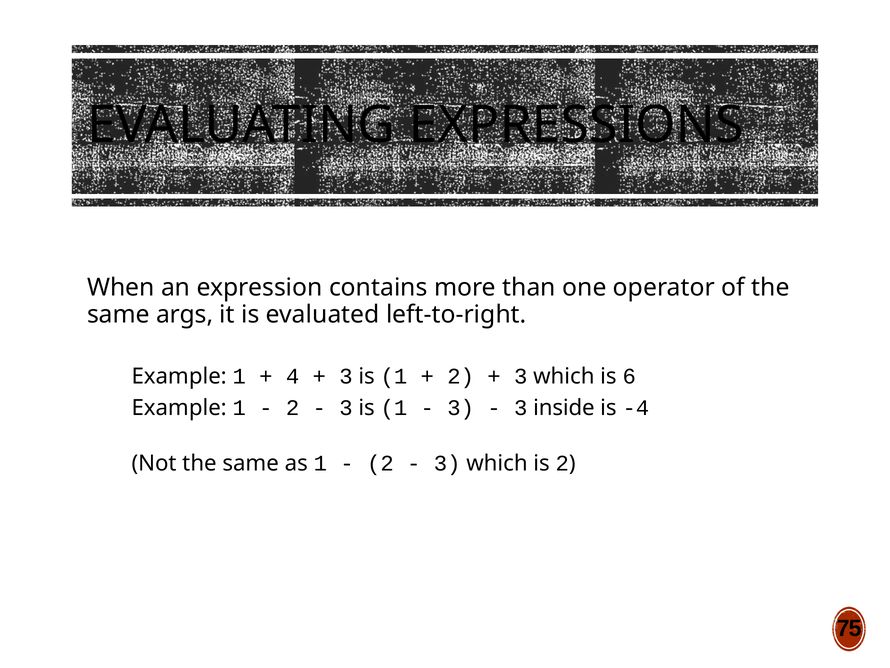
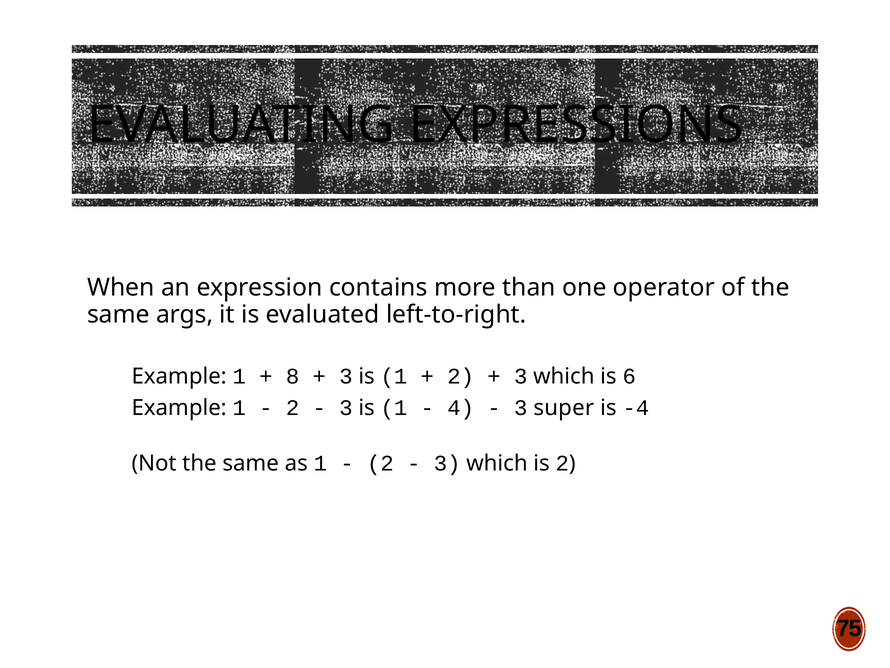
4: 4 -> 8
3 at (461, 408): 3 -> 4
inside: inside -> super
